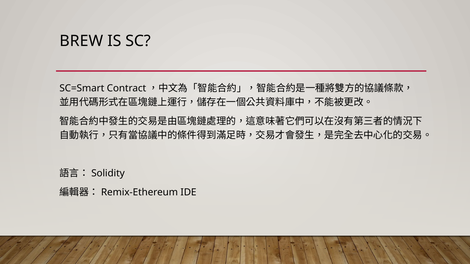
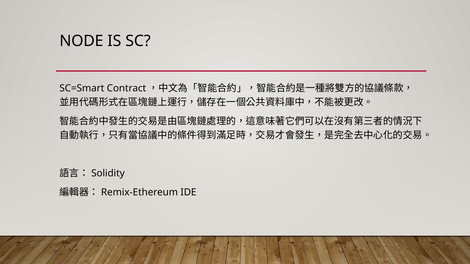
BREW: BREW -> NODE
